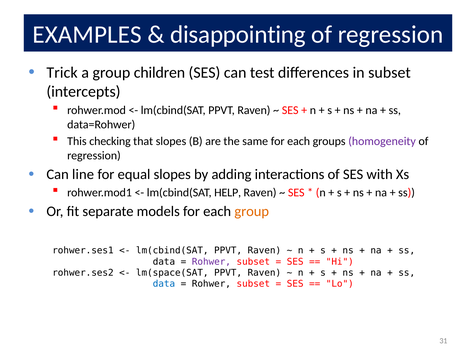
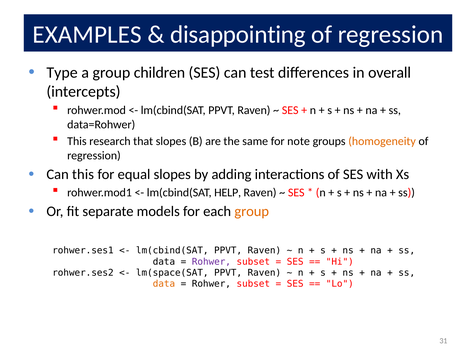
Trick: Trick -> Type
in subset: subset -> overall
checking: checking -> research
same for each: each -> note
homogeneity colour: purple -> orange
Can line: line -> this
data at (164, 284) colour: blue -> orange
